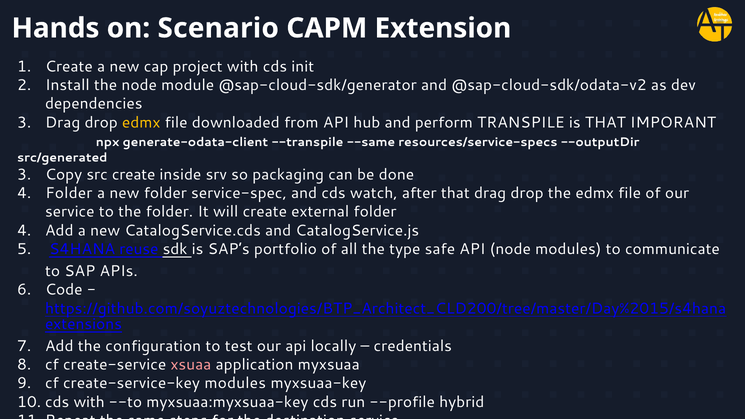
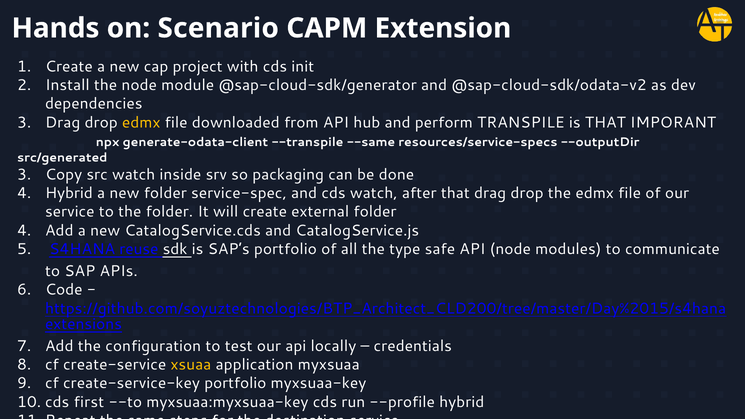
src create: create -> watch
Folder at (69, 193): Folder -> Hybrid
xsuaa colour: pink -> yellow
create-service-key modules: modules -> portfolio
cds with: with -> first
